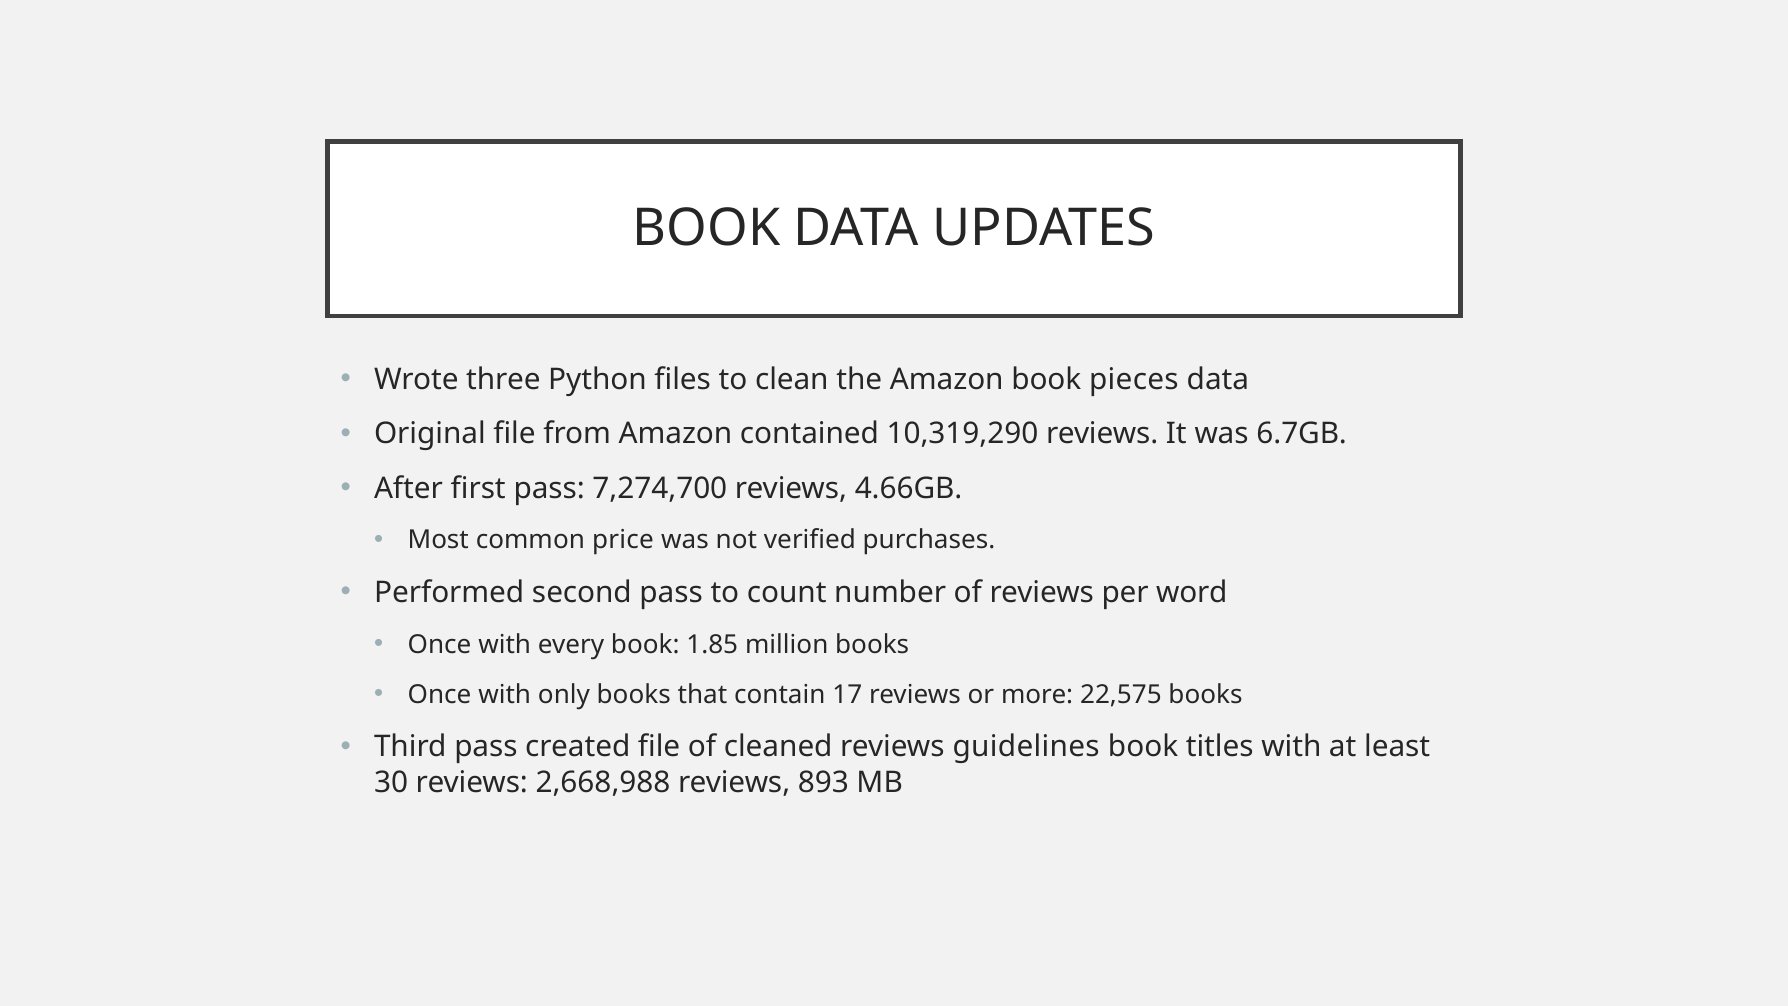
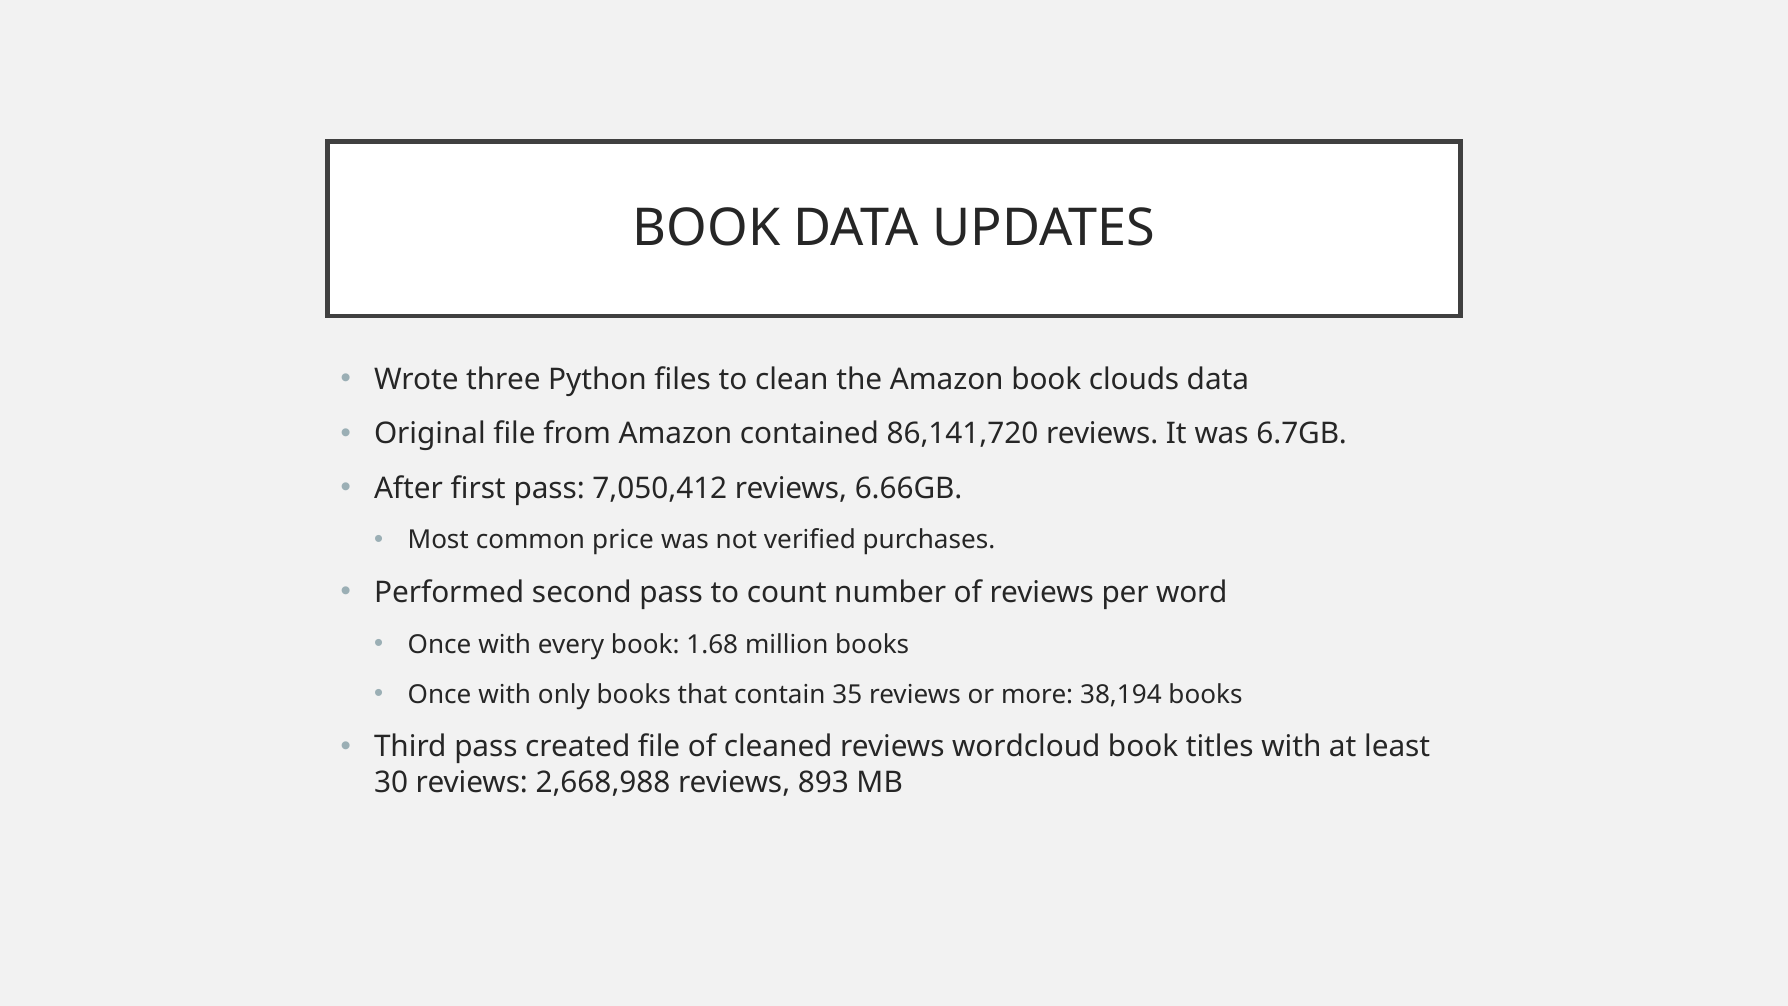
pieces: pieces -> clouds
10,319,290: 10,319,290 -> 86,141,720
7,274,700: 7,274,700 -> 7,050,412
4.66GB: 4.66GB -> 6.66GB
1.85: 1.85 -> 1.68
17: 17 -> 35
22,575: 22,575 -> 38,194
guidelines: guidelines -> wordcloud
